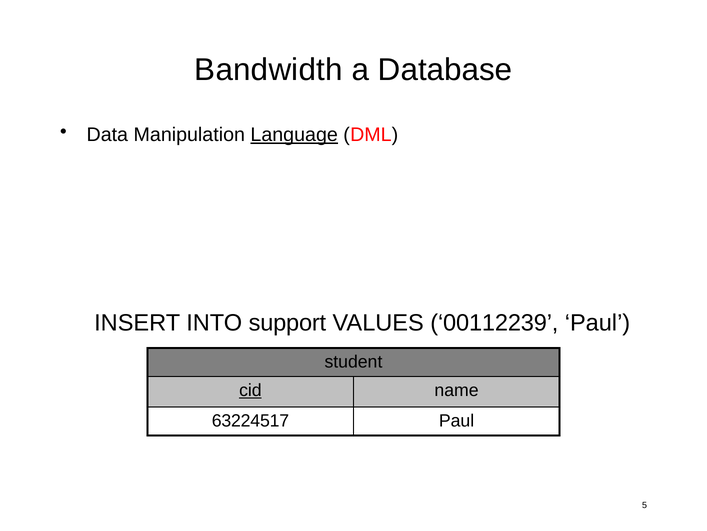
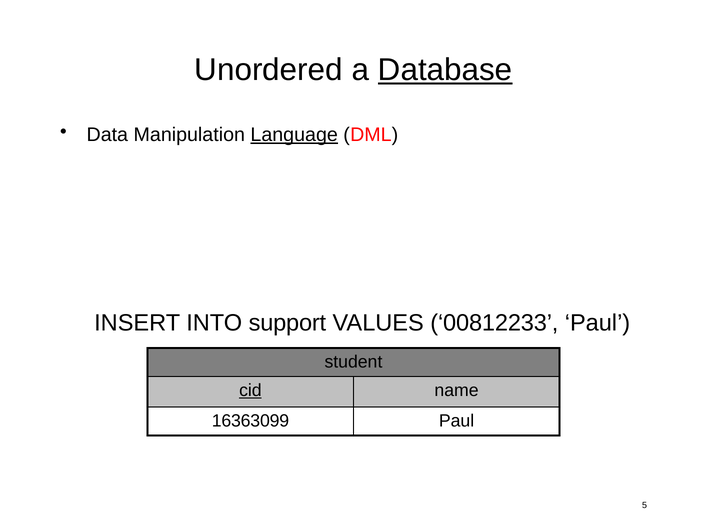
Bandwidth: Bandwidth -> Unordered
Database underline: none -> present
00112239: 00112239 -> 00812233
63224517: 63224517 -> 16363099
